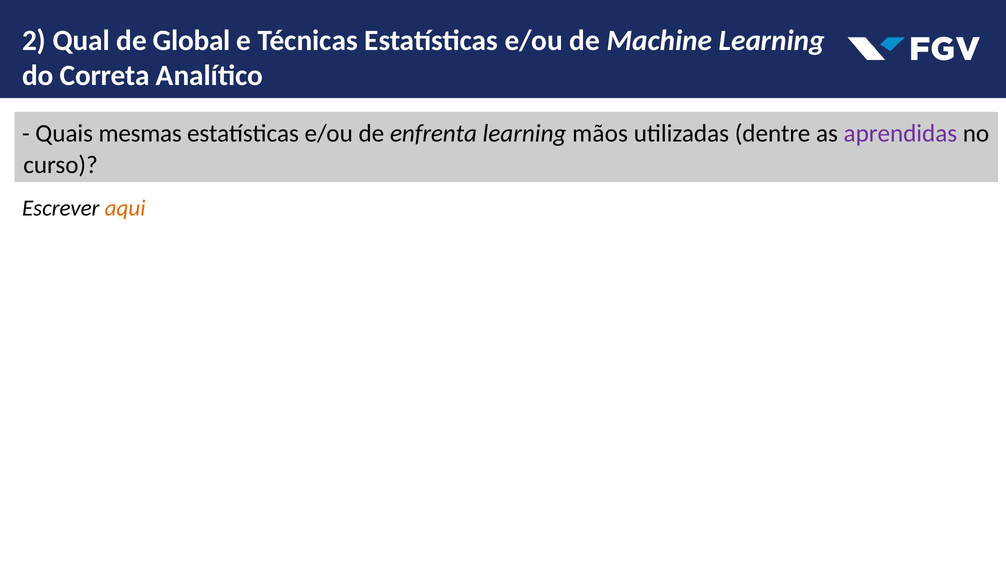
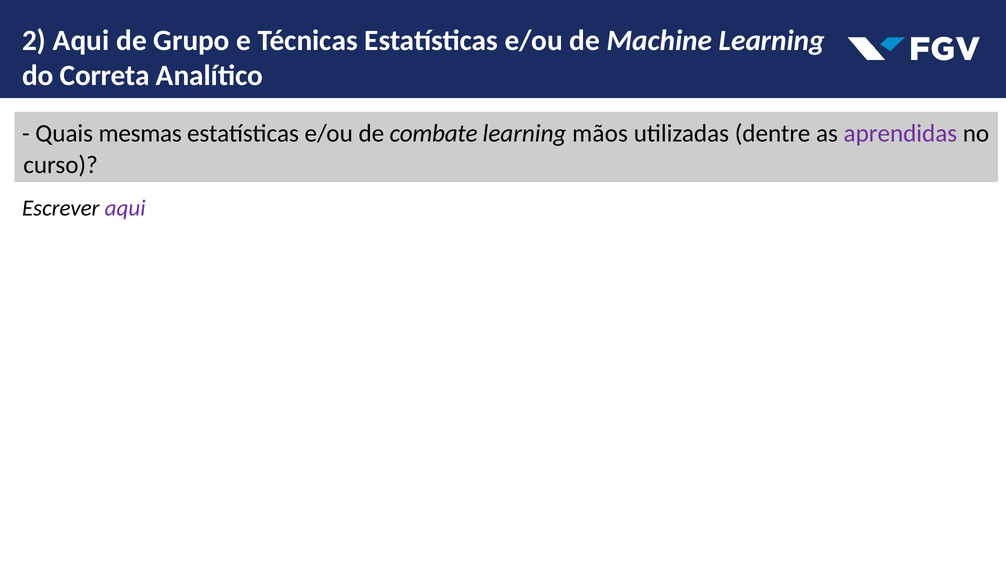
2 Qual: Qual -> Aqui
Global: Global -> Grupo
enfrenta: enfrenta -> combate
aqui at (125, 208) colour: orange -> purple
